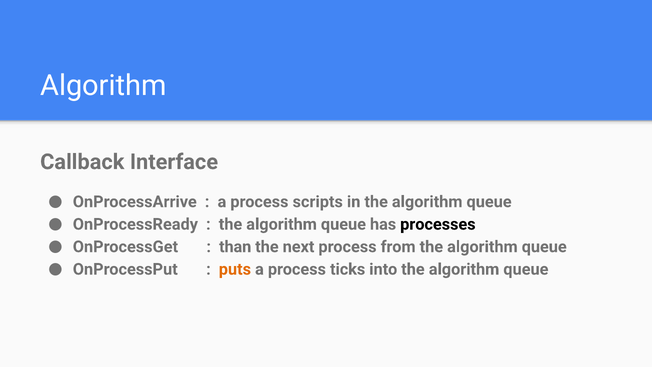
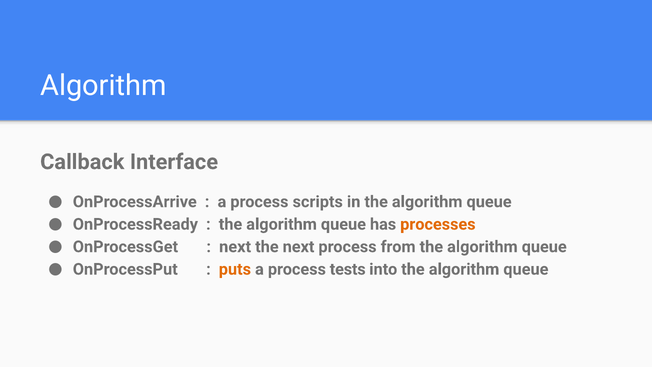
processes colour: black -> orange
than at (235, 247): than -> next
ticks: ticks -> tests
